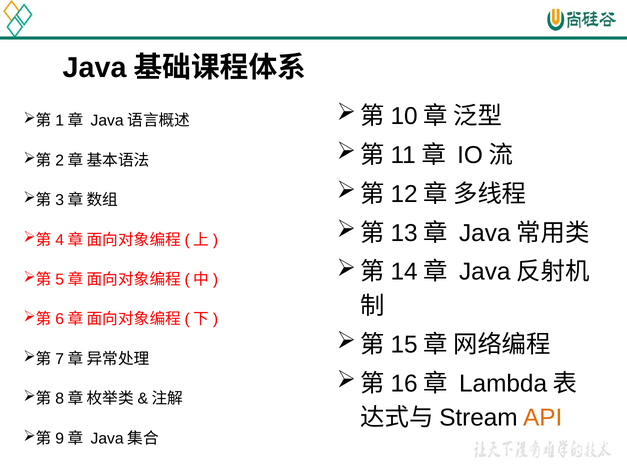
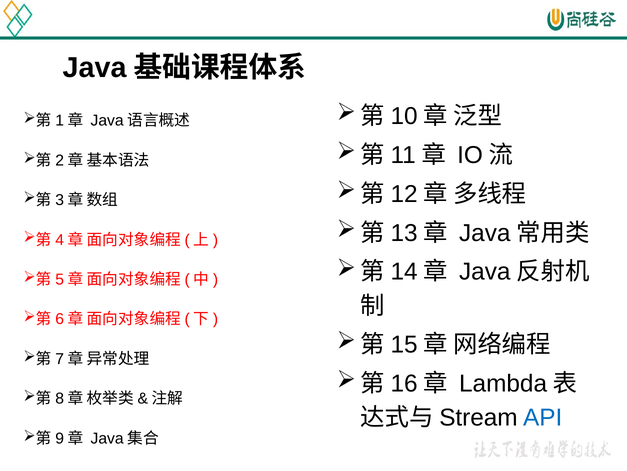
API colour: orange -> blue
